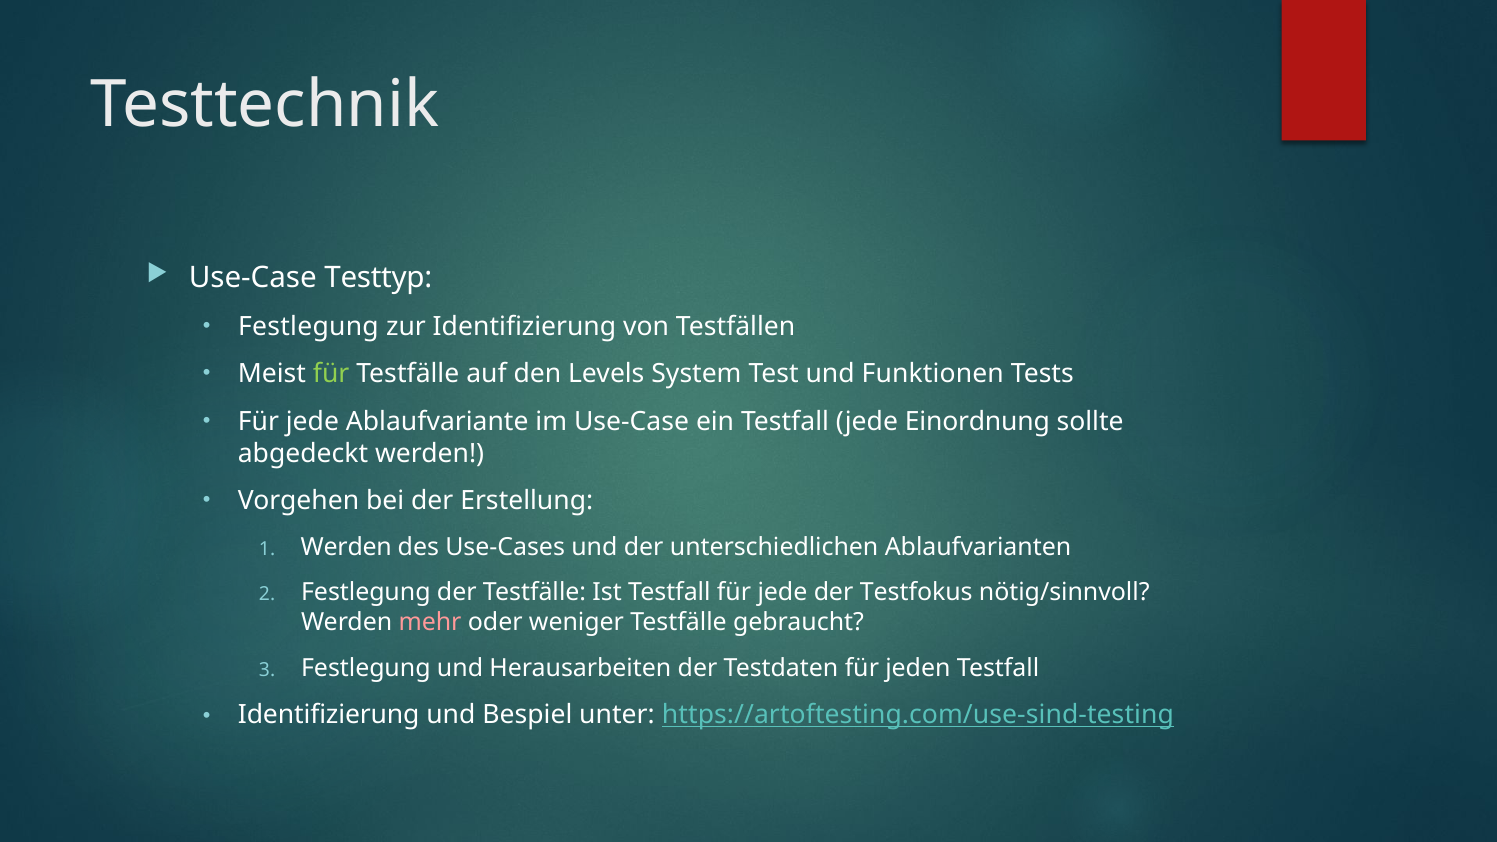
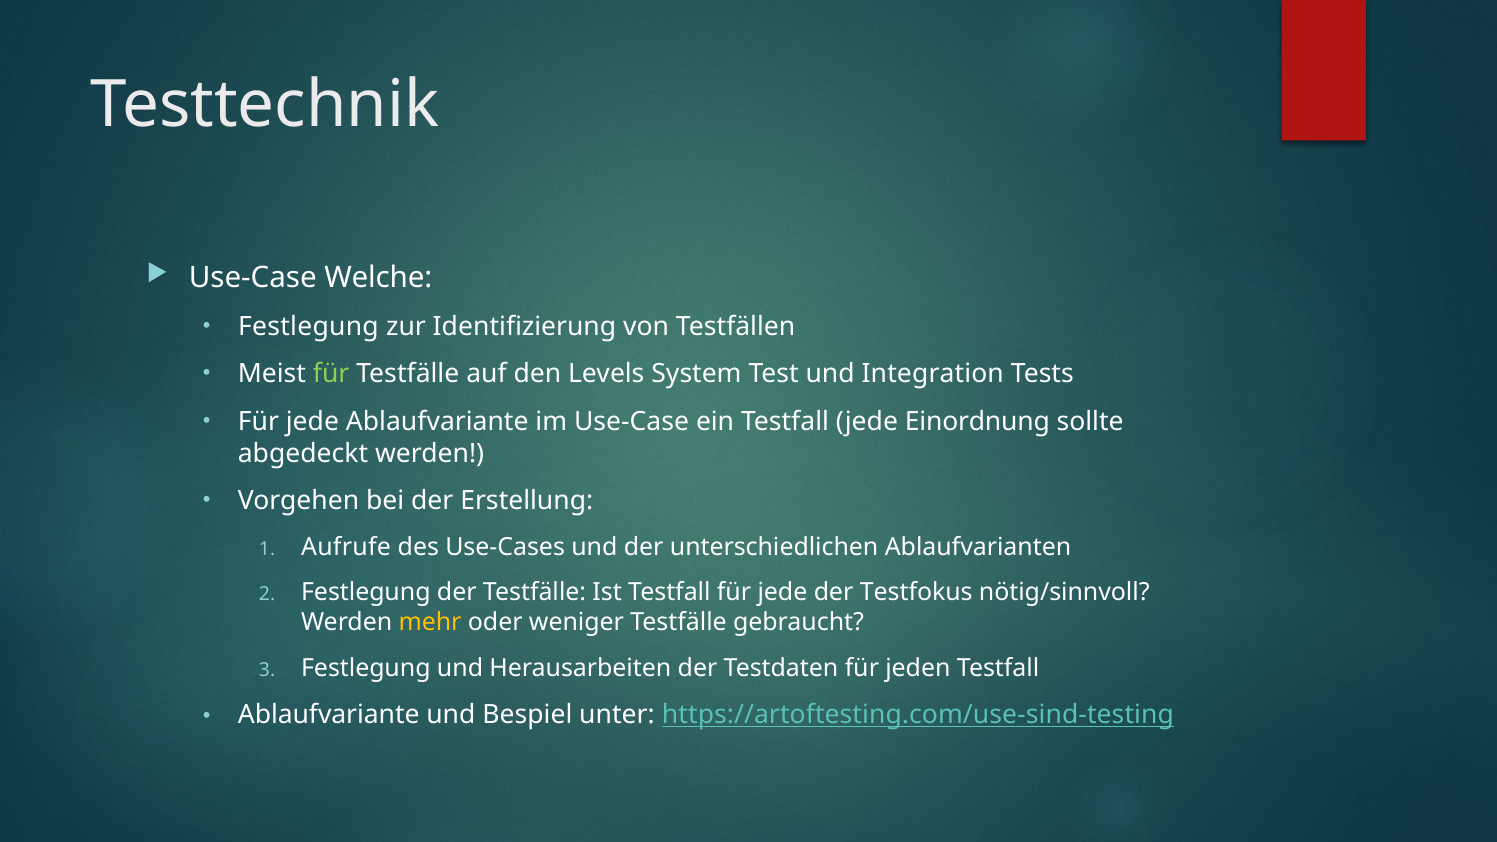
Testtyp: Testtyp -> Welche
Funktionen: Funktionen -> Integration
Werden at (346, 547): Werden -> Aufrufe
mehr colour: pink -> yellow
Identifizierung at (329, 715): Identifizierung -> Ablaufvariante
